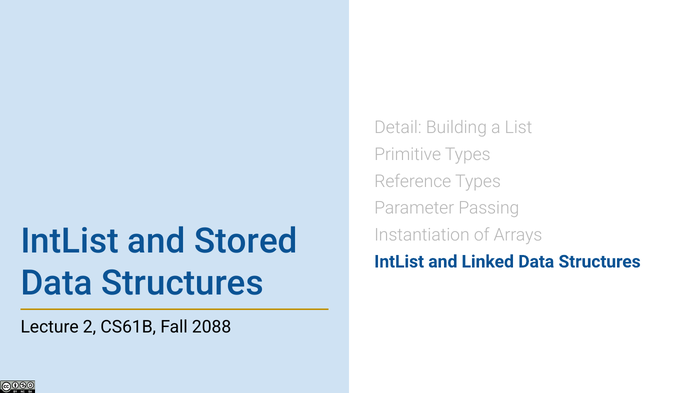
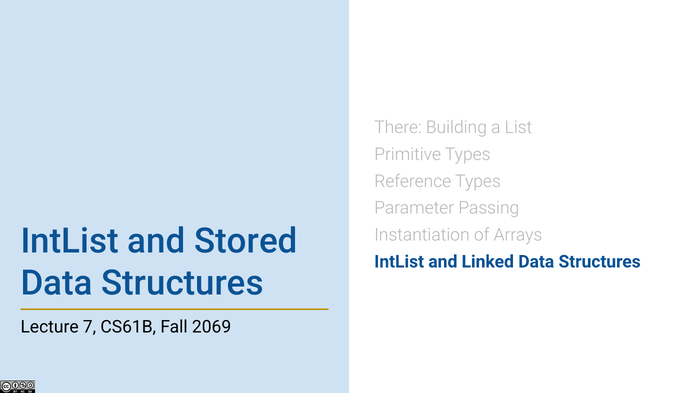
Detail: Detail -> There
2: 2 -> 7
2088: 2088 -> 2069
